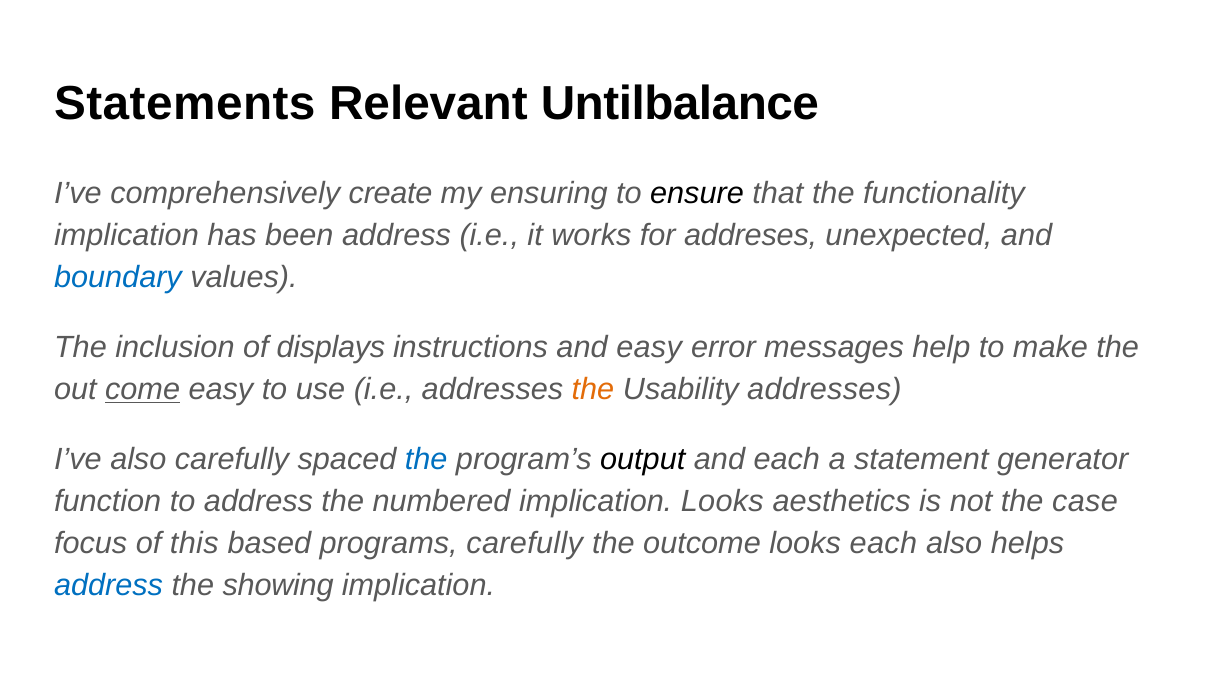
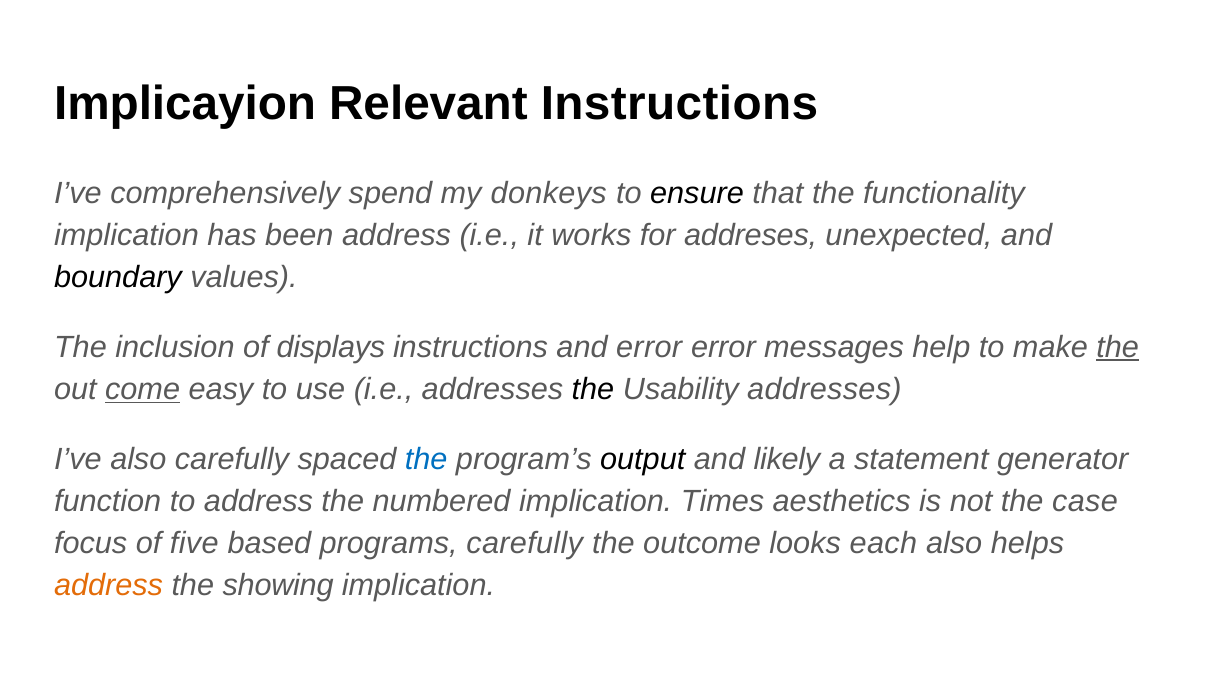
Statements: Statements -> Implicayion
Relevant Untilbalance: Untilbalance -> Instructions
create: create -> spend
ensuring: ensuring -> donkeys
boundary colour: blue -> black
and easy: easy -> error
the at (1118, 347) underline: none -> present
the at (593, 389) colour: orange -> black
and each: each -> likely
implication Looks: Looks -> Times
this: this -> five
address at (109, 586) colour: blue -> orange
